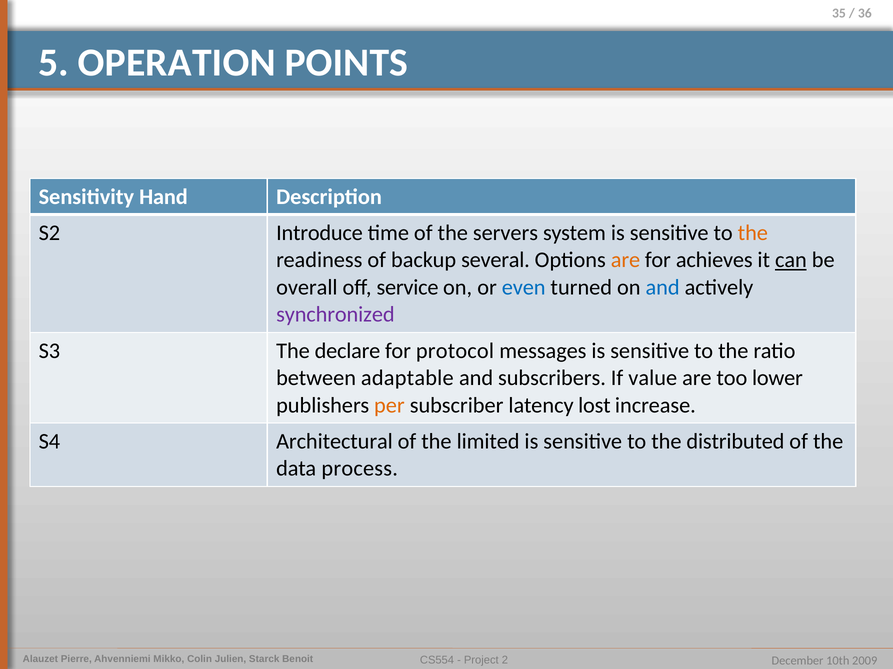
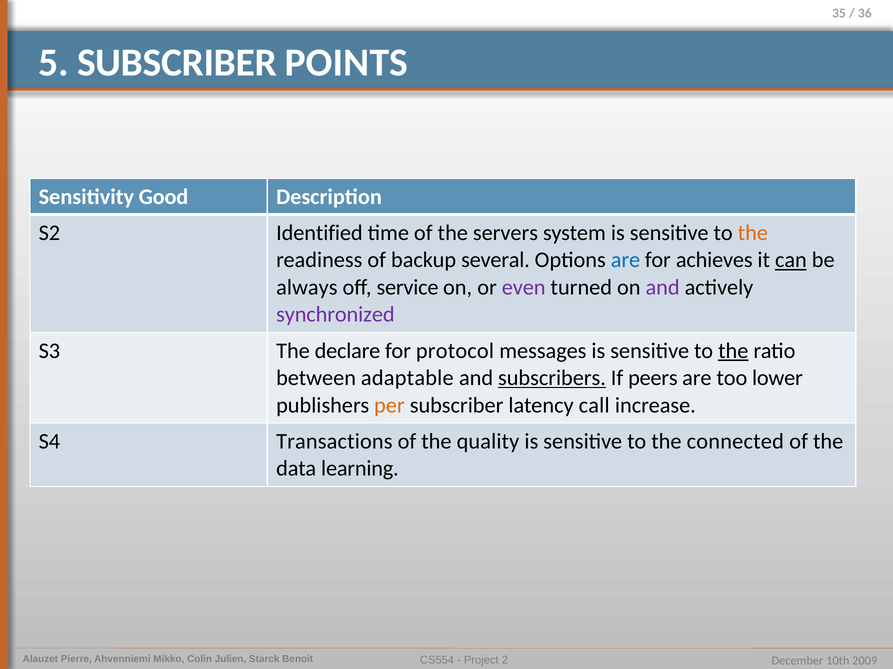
5 OPERATION: OPERATION -> SUBSCRIBER
Hand: Hand -> Good
Introduce: Introduce -> Identified
are at (625, 260) colour: orange -> blue
overall: overall -> always
even colour: blue -> purple
and at (663, 288) colour: blue -> purple
the at (733, 351) underline: none -> present
subscribers underline: none -> present
value: value -> peers
lost: lost -> call
Architectural: Architectural -> Transactions
limited: limited -> quality
distributed: distributed -> connected
process: process -> learning
